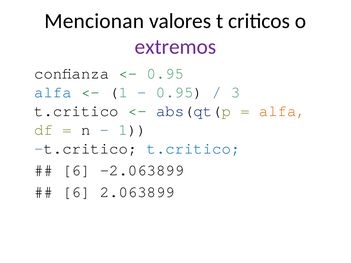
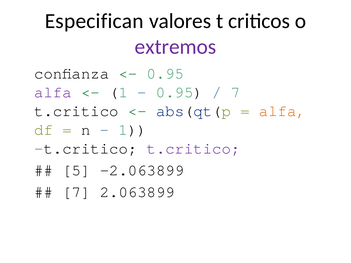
Mencionan: Mencionan -> Especifican
alfa at (53, 92) colour: blue -> purple
3 at (236, 92): 3 -> 7
t.critico at (193, 149) colour: blue -> purple
6 at (76, 170): 6 -> 5
6 at (76, 192): 6 -> 7
